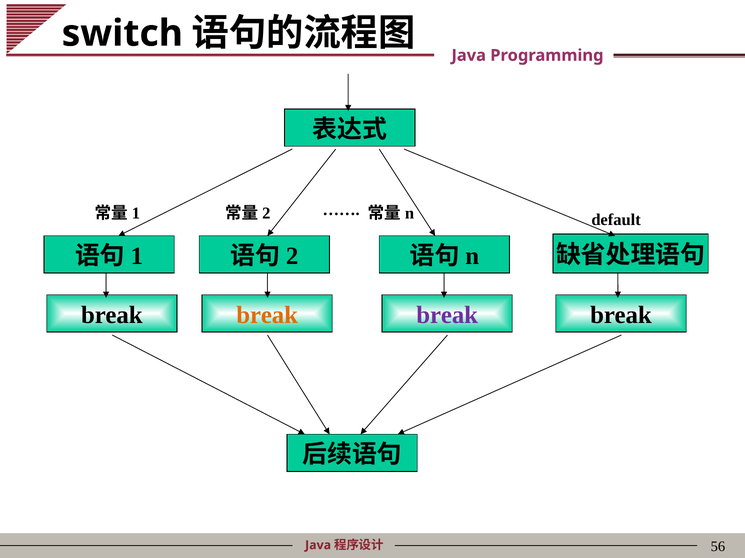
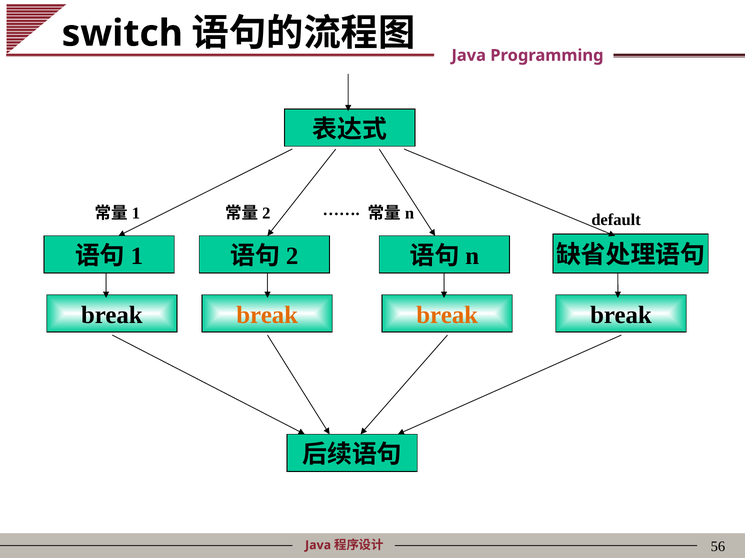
break at (447, 315) colour: purple -> orange
